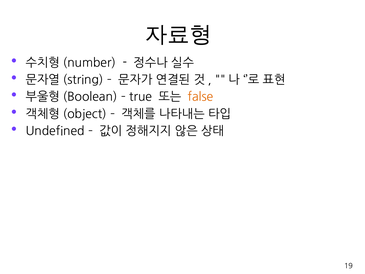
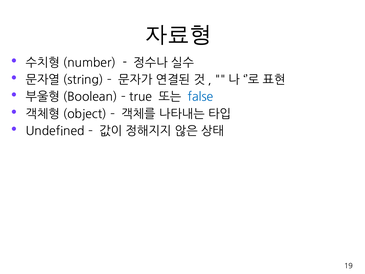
false colour: orange -> blue
